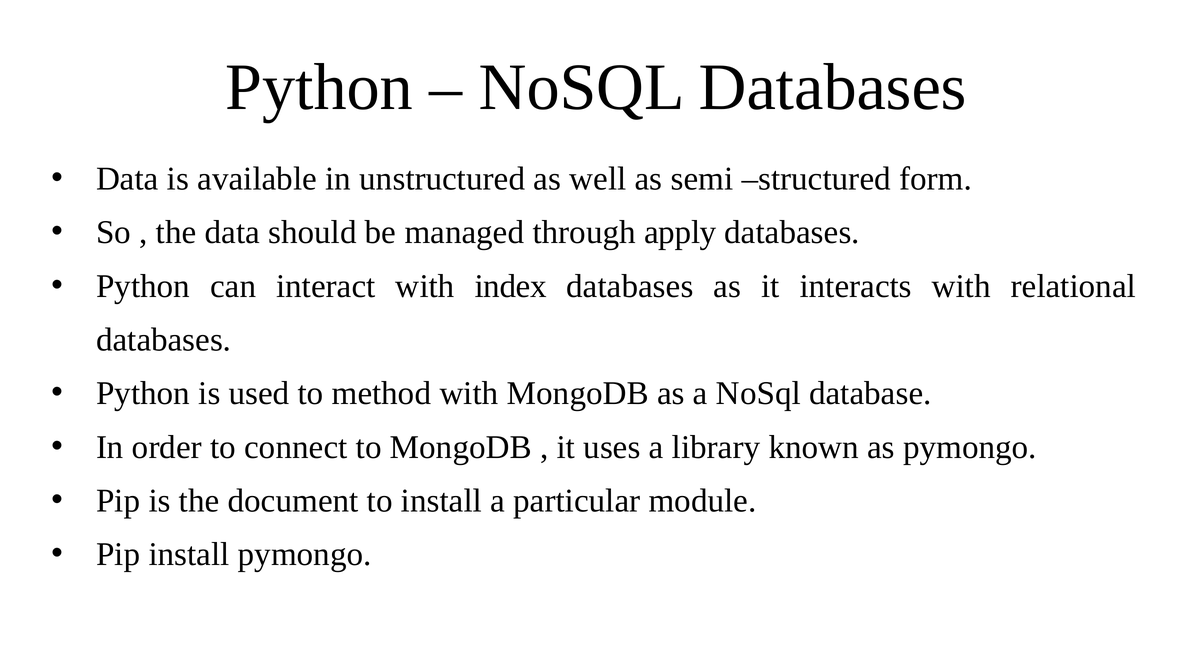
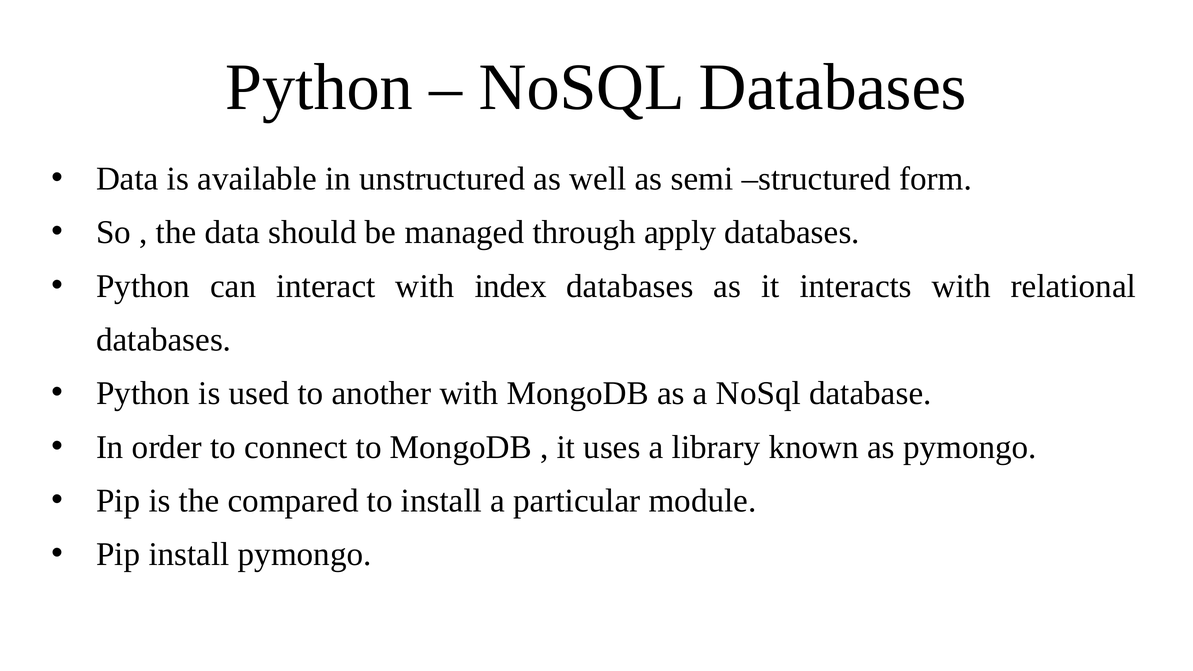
method: method -> another
document: document -> compared
